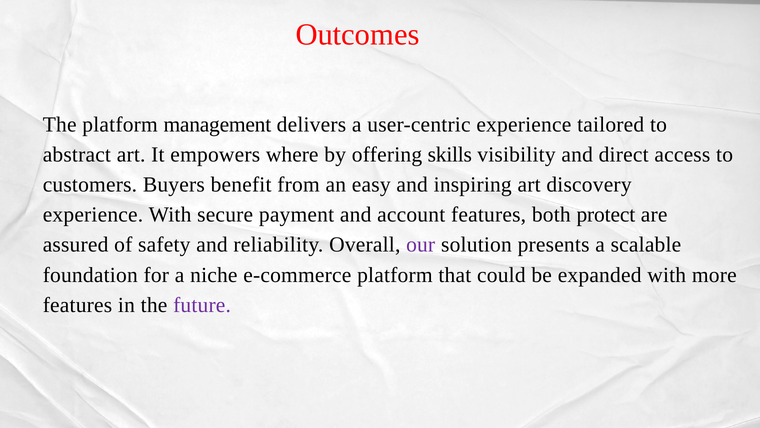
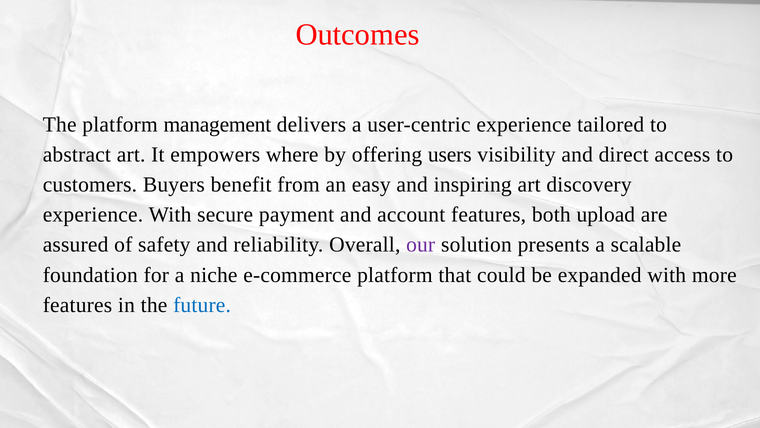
skills: skills -> users
protect: protect -> upload
future colour: purple -> blue
